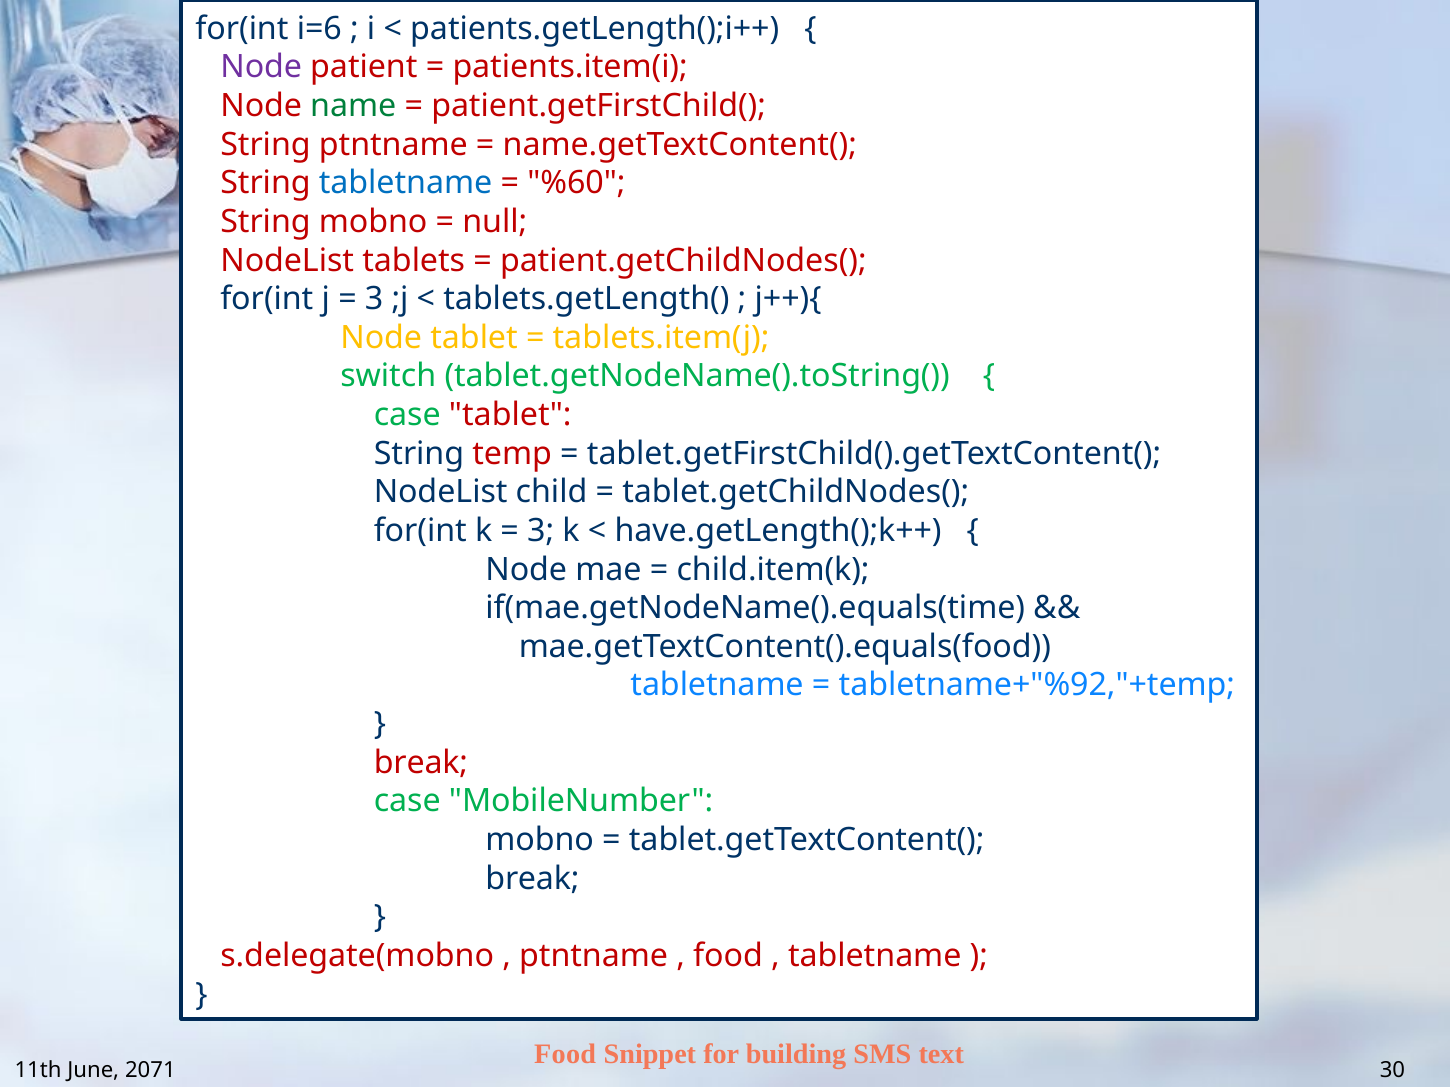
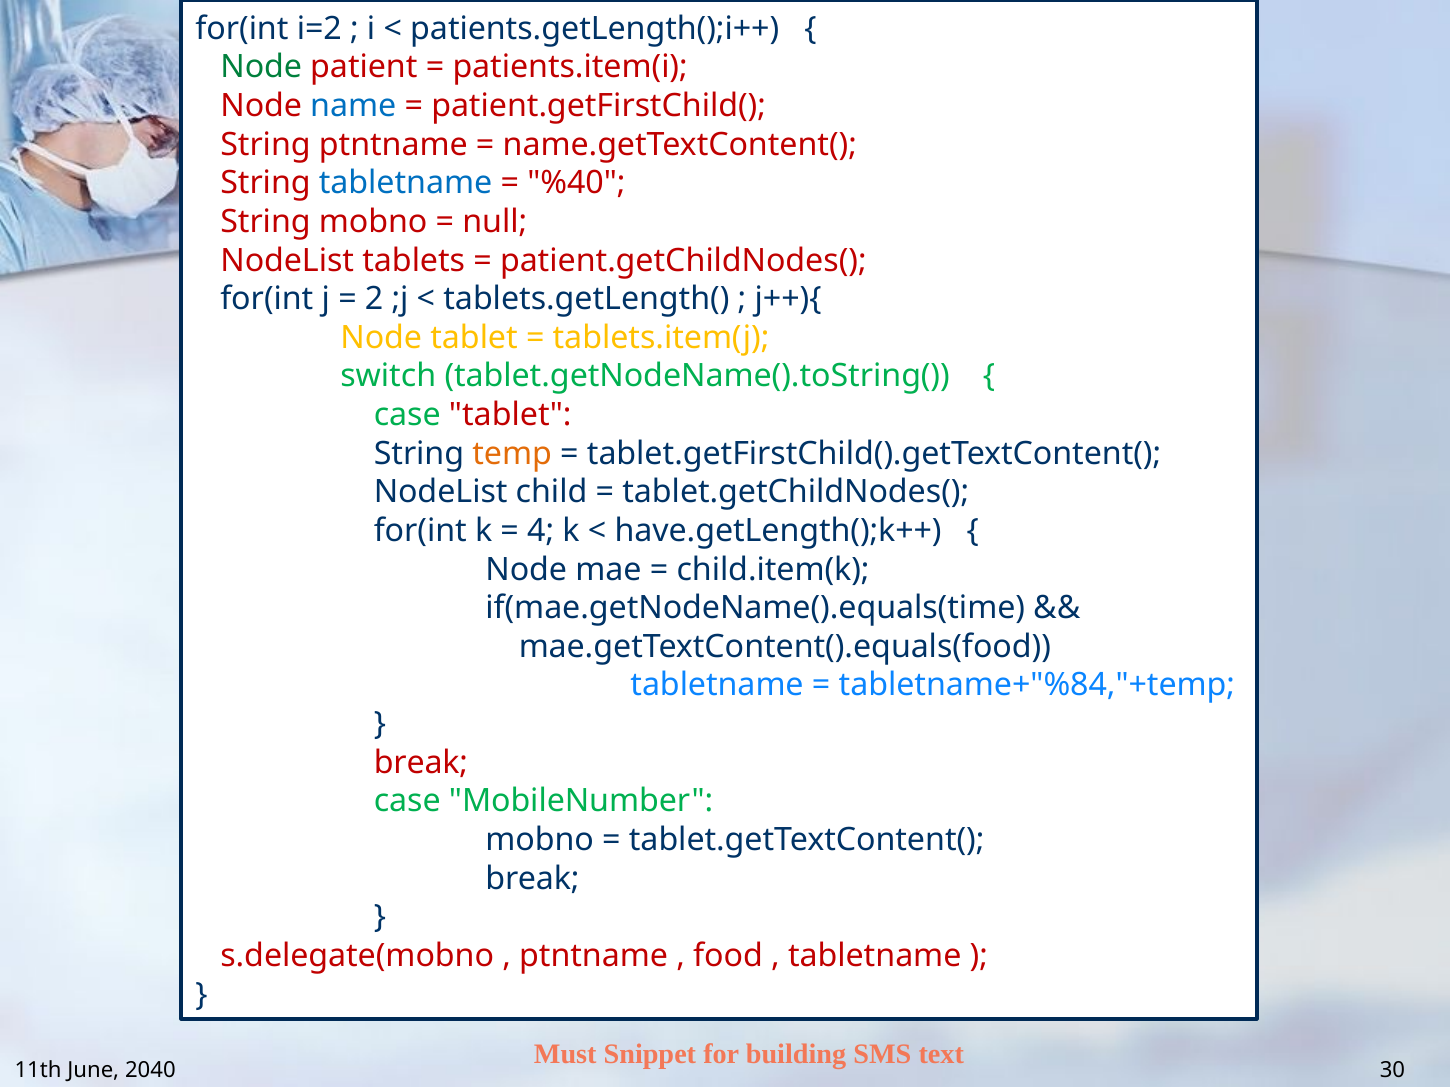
i=6: i=6 -> i=2
Node at (261, 67) colour: purple -> green
name colour: green -> blue
%60: %60 -> %40
3 at (374, 299): 3 -> 2
temp colour: red -> orange
3 at (541, 531): 3 -> 4
tabletname+"%92,"+temp: tabletname+"%92,"+temp -> tabletname+"%84,"+temp
Food at (565, 1055): Food -> Must
2071: 2071 -> 2040
